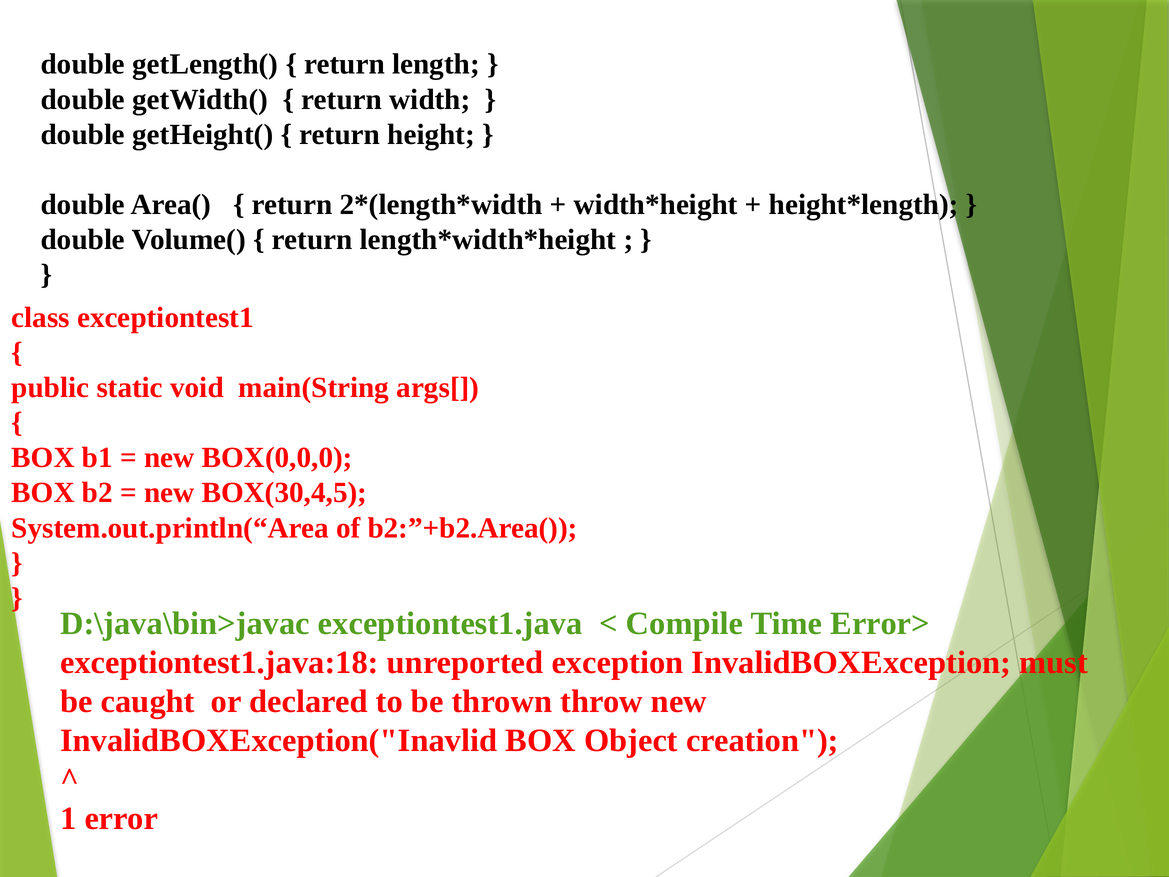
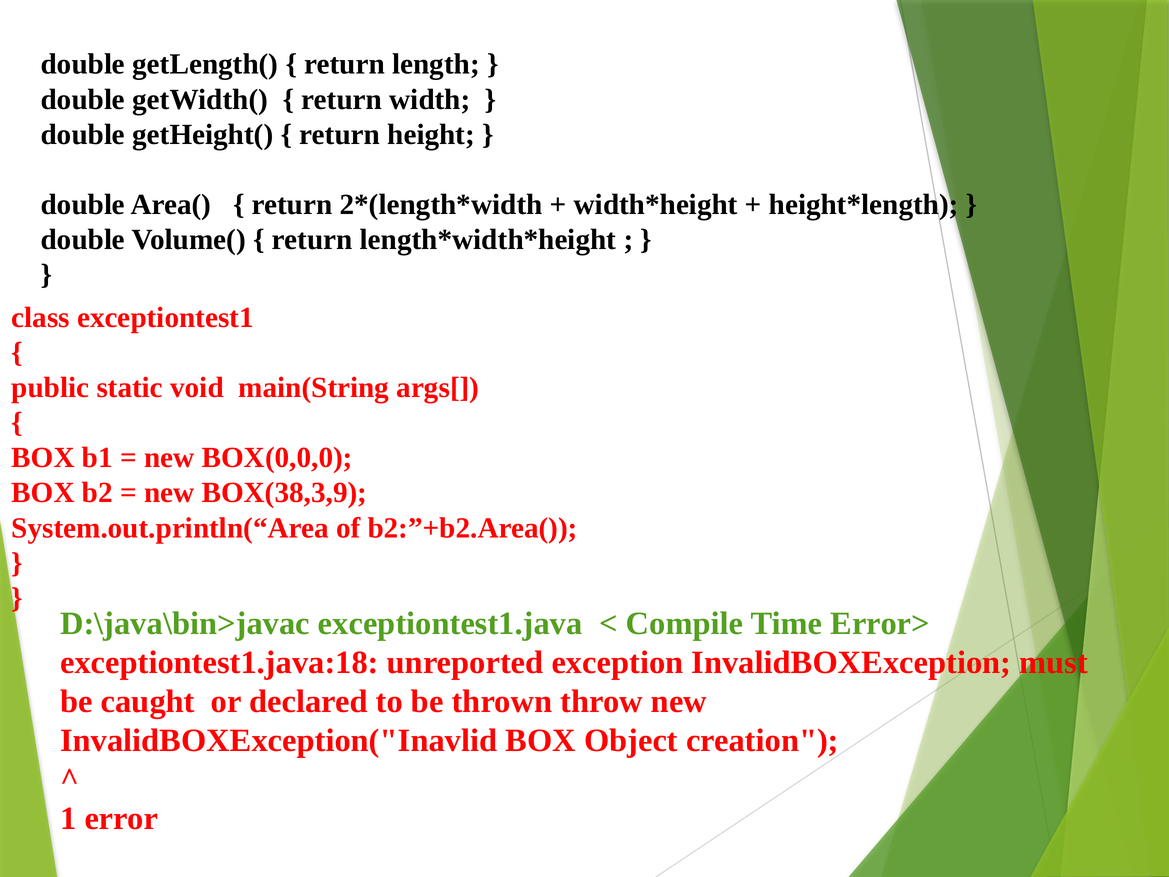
BOX(30,4,5: BOX(30,4,5 -> BOX(38,3,9
